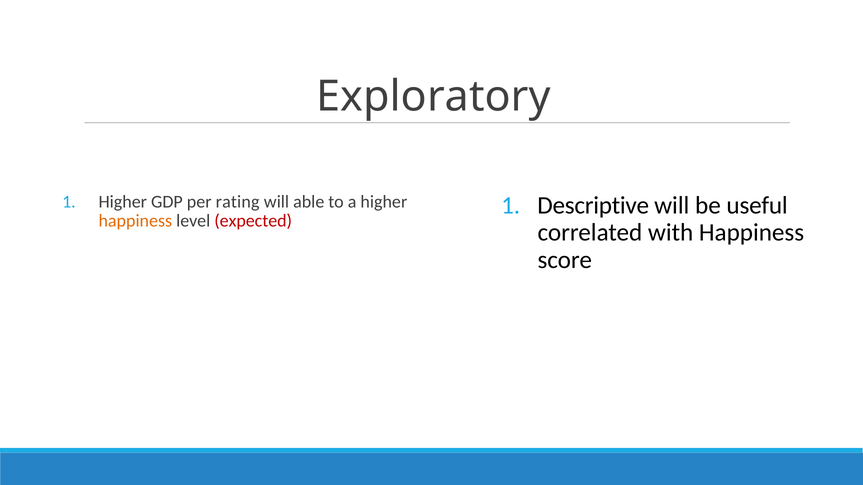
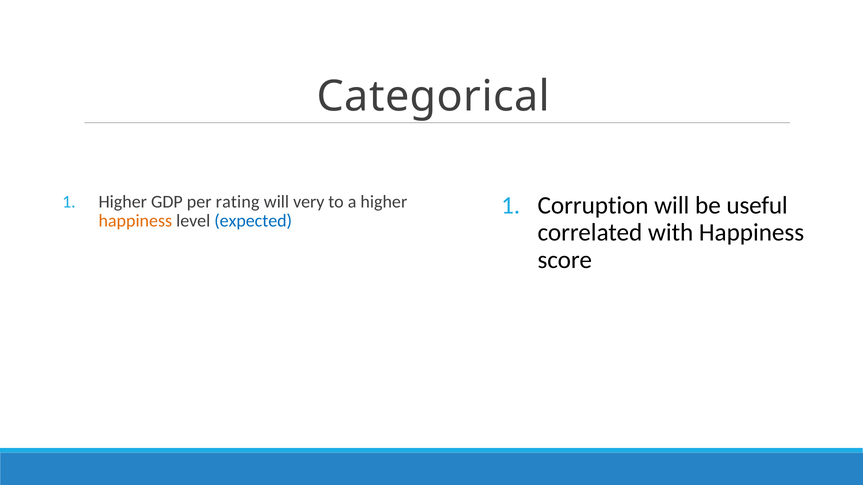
Exploratory: Exploratory -> Categorical
able: able -> very
Descriptive: Descriptive -> Corruption
expected colour: red -> blue
